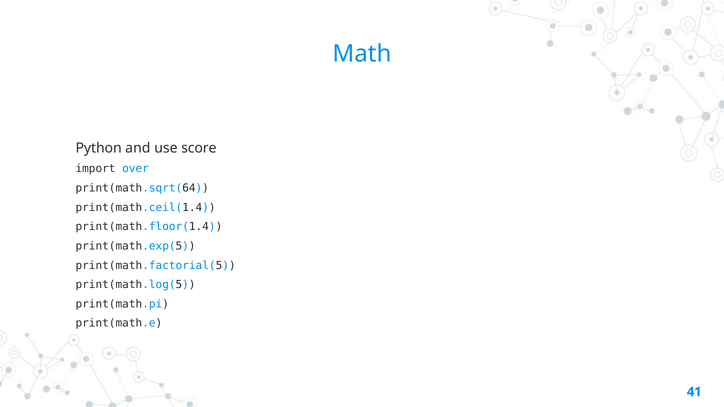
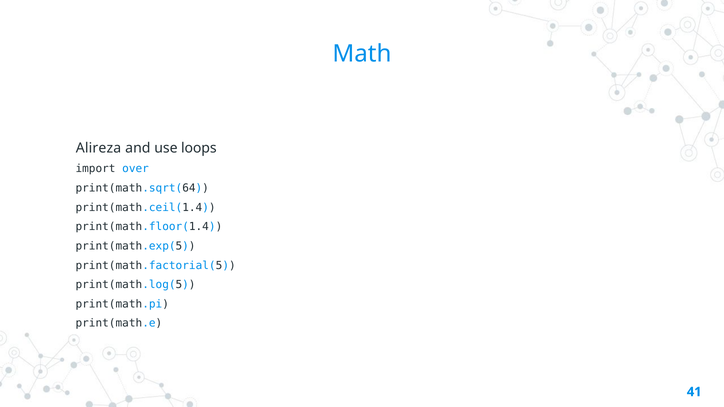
Python: Python -> Alireza
score: score -> loops
